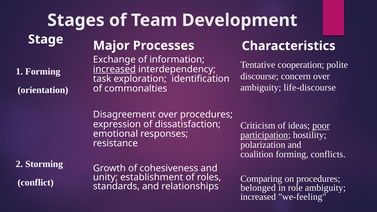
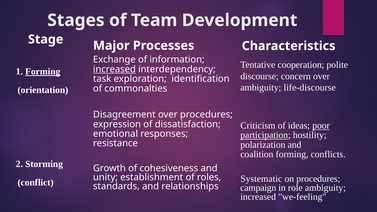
Forming at (43, 72) underline: none -> present
Comparing: Comparing -> Systematic
belonged: belonged -> campaign
